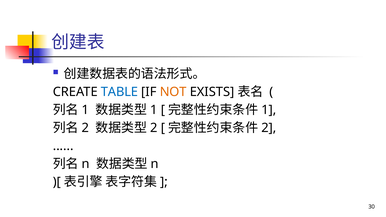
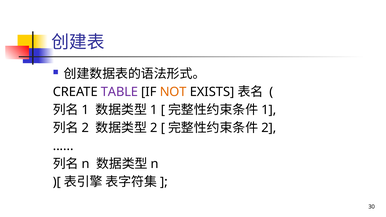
TABLE colour: blue -> purple
